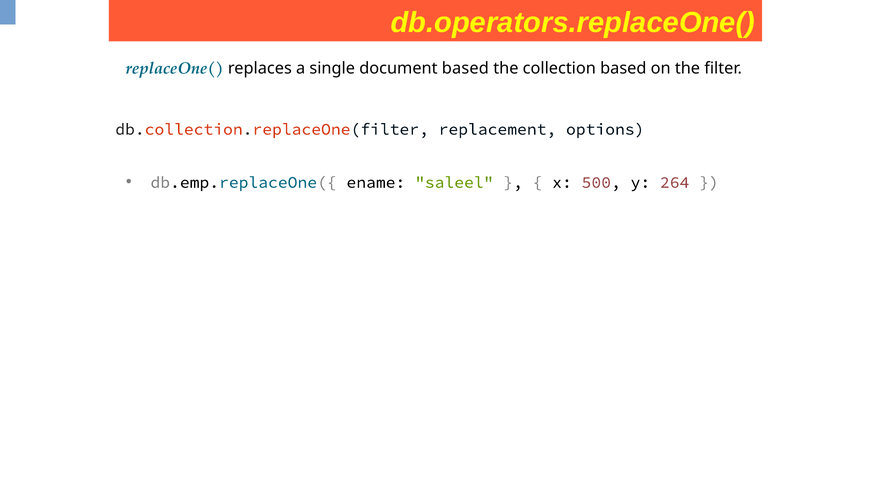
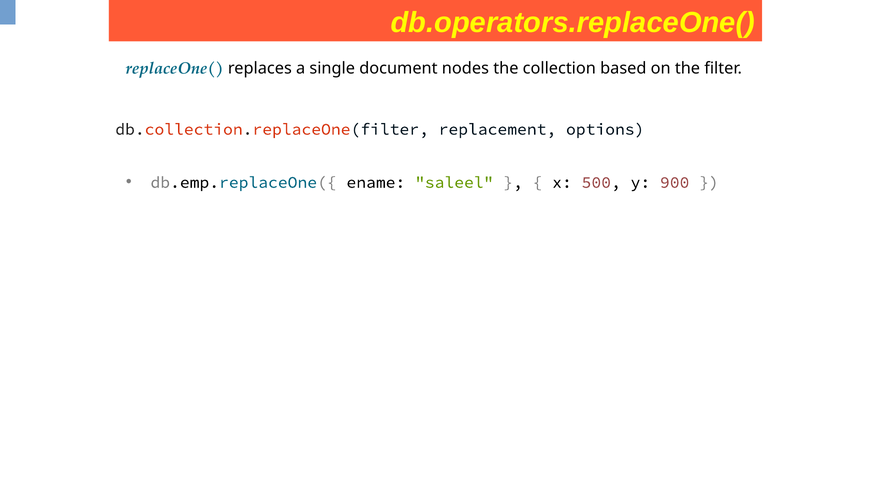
document based: based -> nodes
264: 264 -> 900
